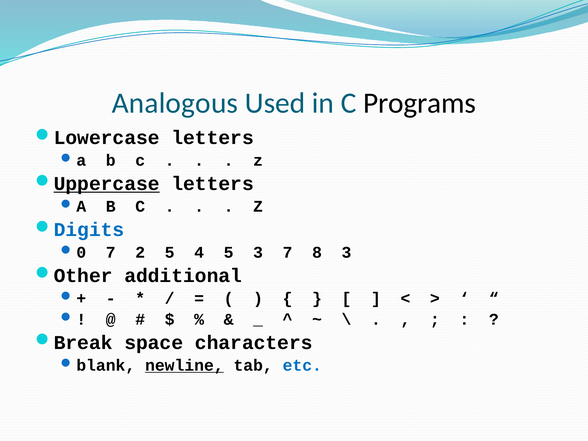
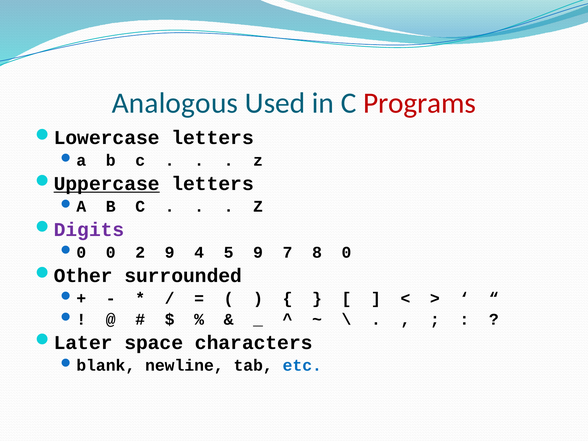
Programs colour: black -> red
Digits colour: blue -> purple
7 at (111, 252): 7 -> 0
2 5: 5 -> 9
5 3: 3 -> 9
8 3: 3 -> 0
additional: additional -> surrounded
Break: Break -> Later
newline underline: present -> none
